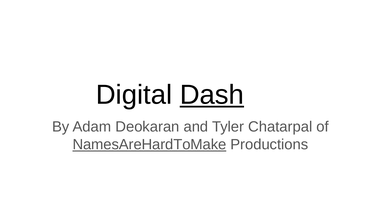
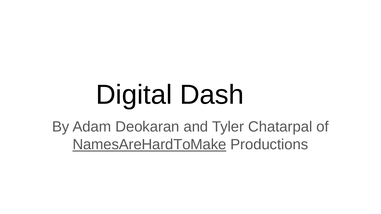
Dash underline: present -> none
